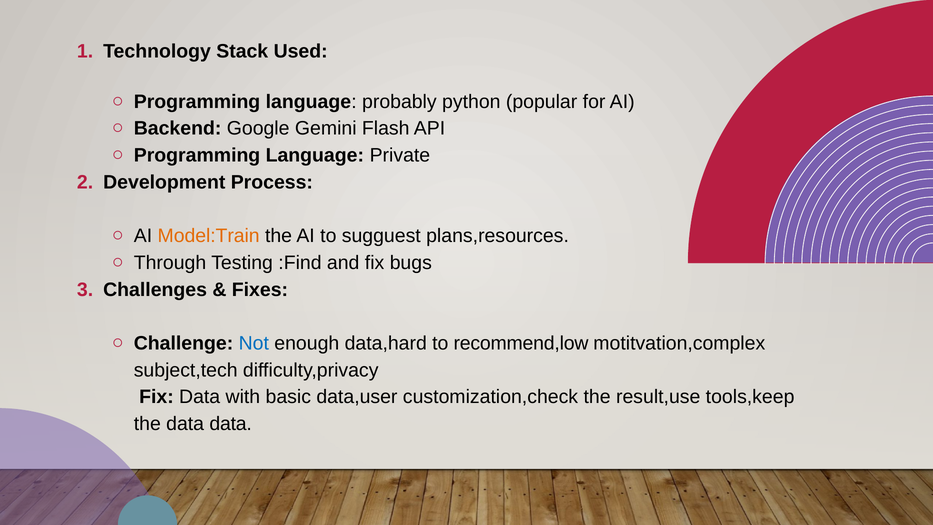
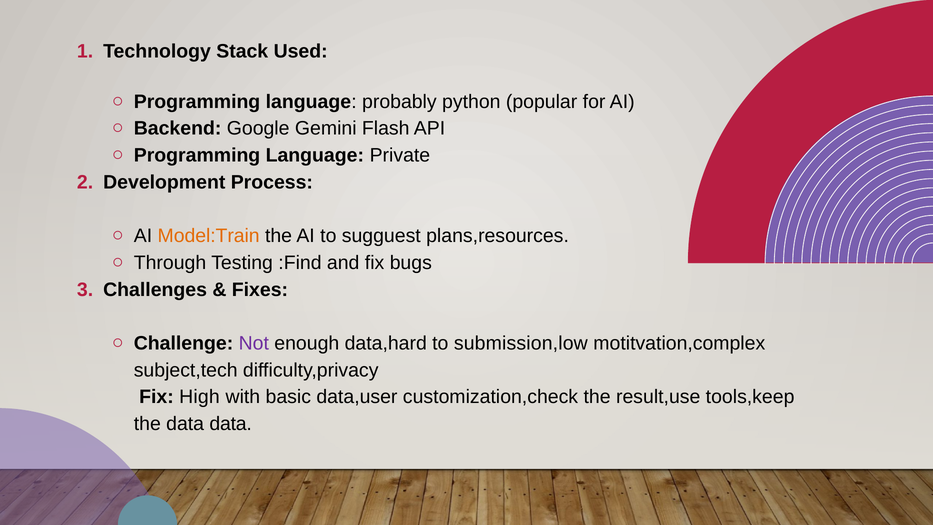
Not colour: blue -> purple
recommend,low: recommend,low -> submission,low
Fix Data: Data -> High
